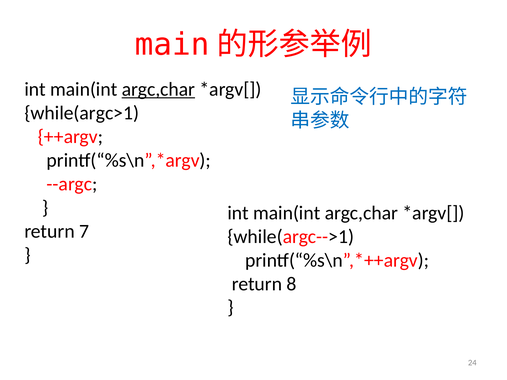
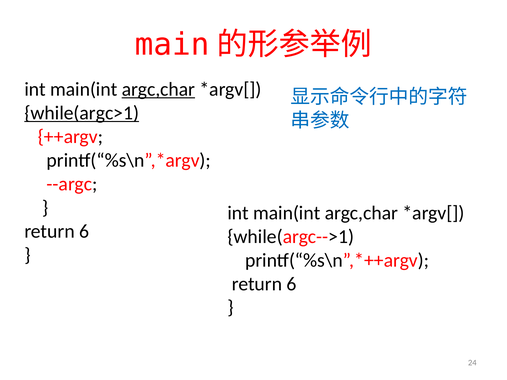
while(argc>1 underline: none -> present
7 at (84, 231): 7 -> 6
8 at (292, 284): 8 -> 6
